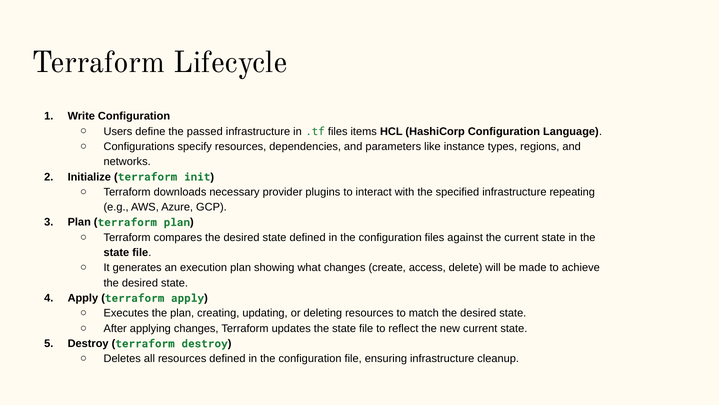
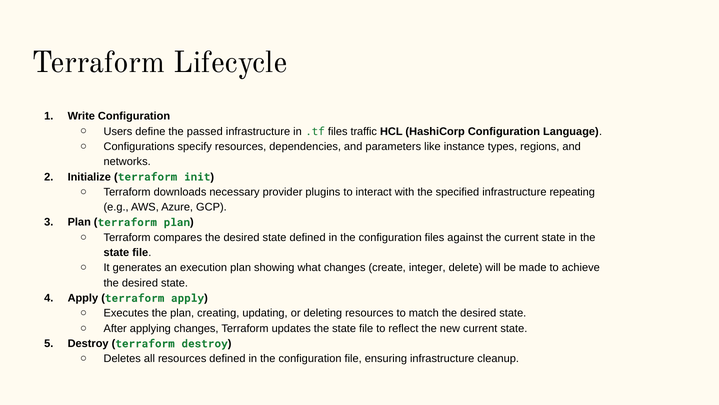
items: items -> traffic
access: access -> integer
